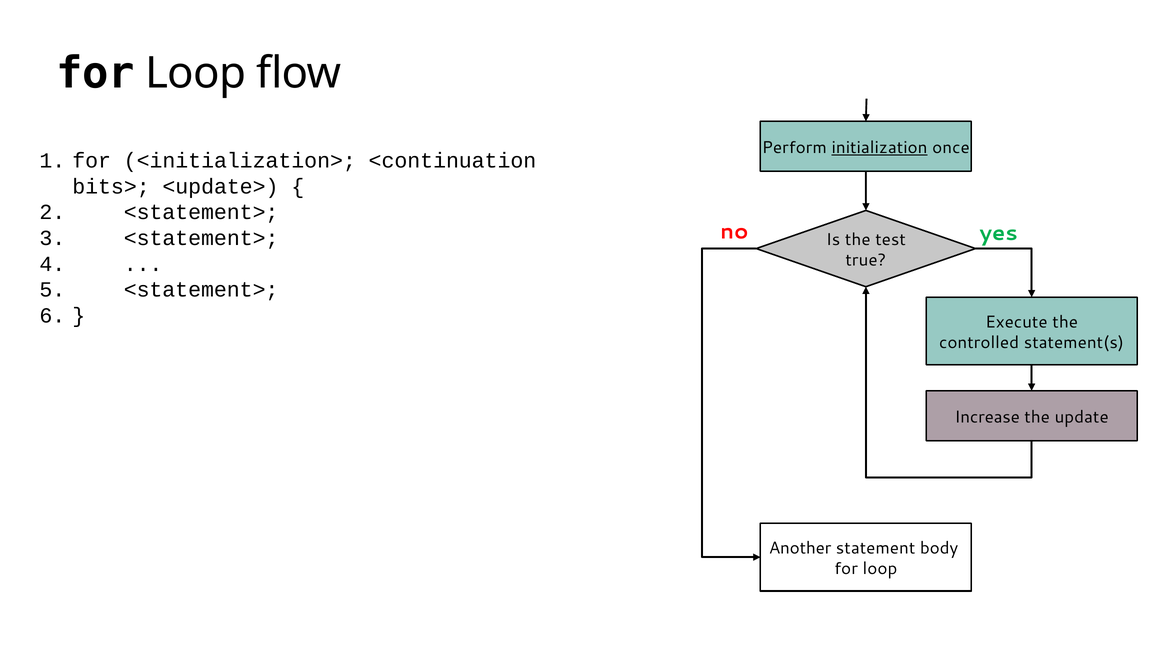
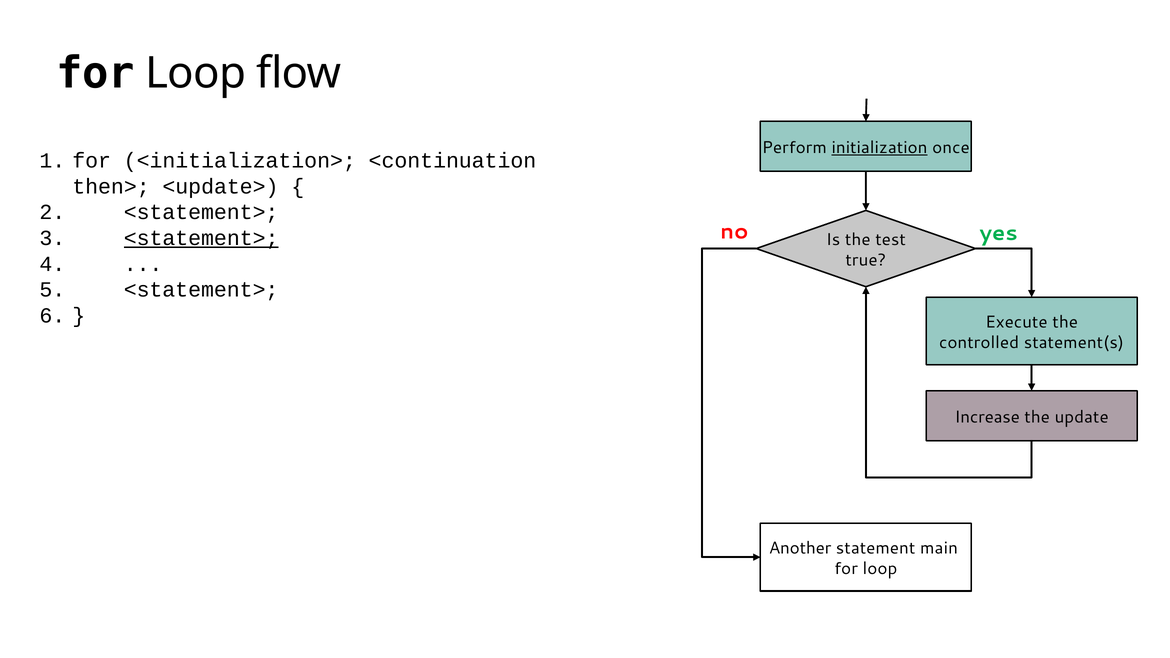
bits>: bits> -> then>
<statement> at (201, 238) underline: none -> present
body: body -> main
